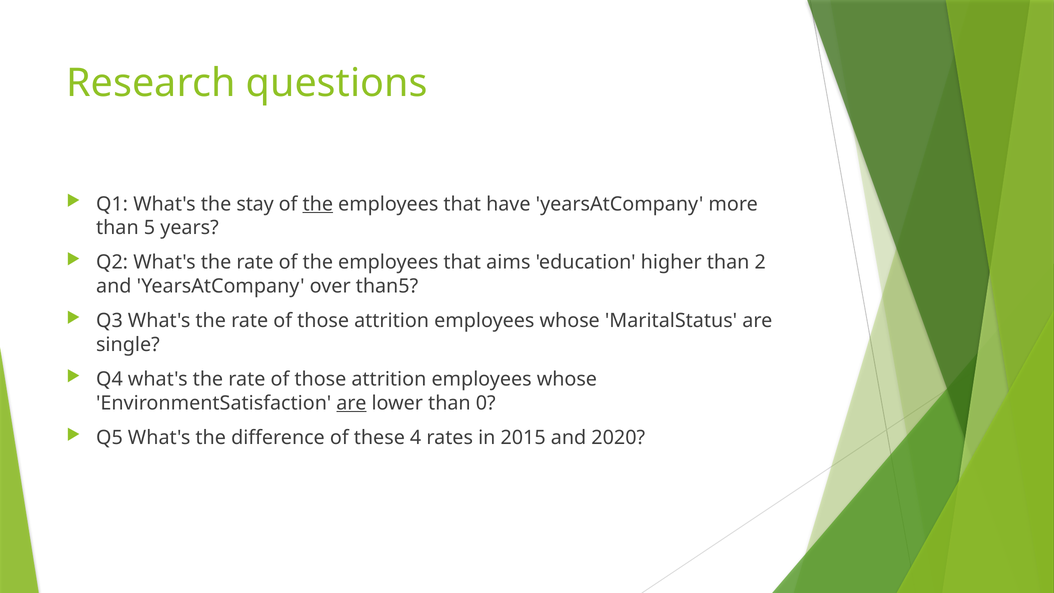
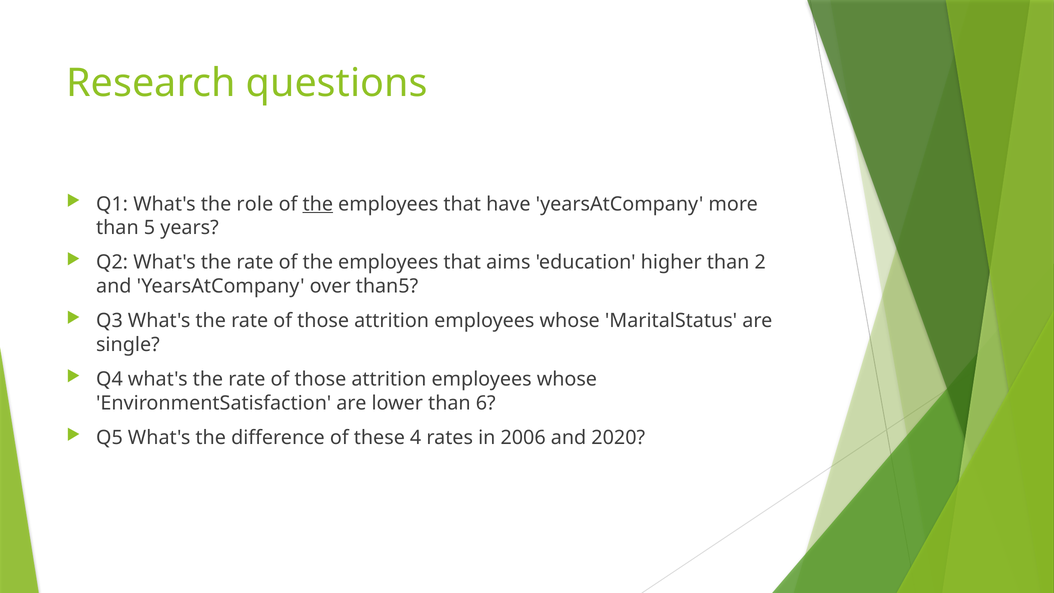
stay: stay -> role
are at (351, 403) underline: present -> none
0: 0 -> 6
2015: 2015 -> 2006
